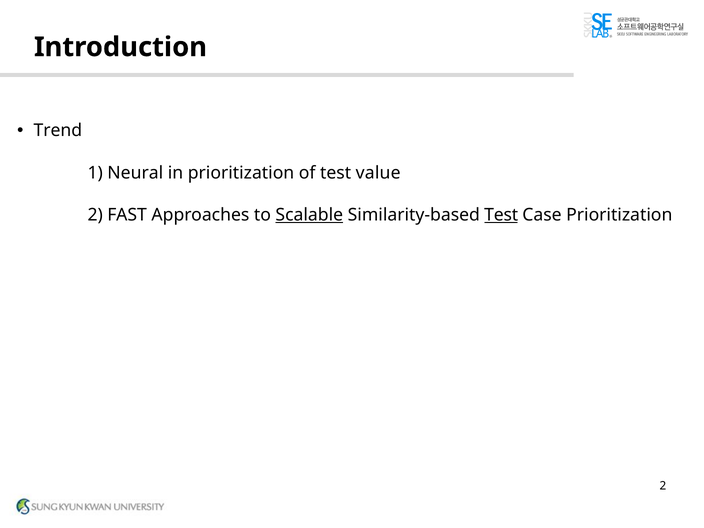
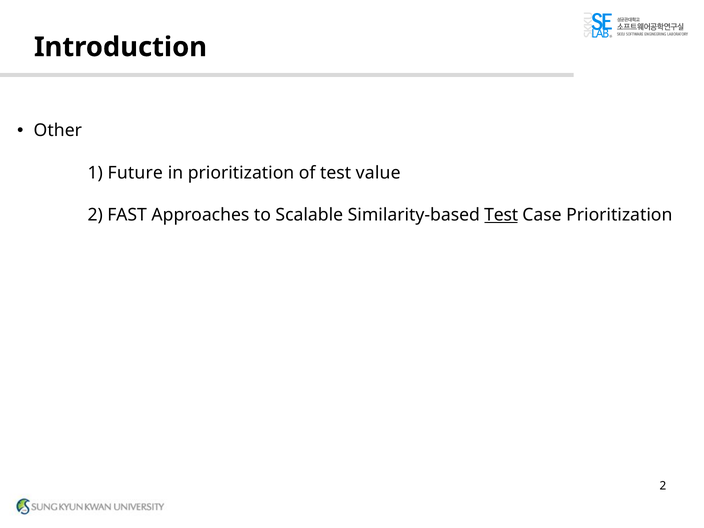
Trend: Trend -> Other
Neural: Neural -> Future
Scalable underline: present -> none
